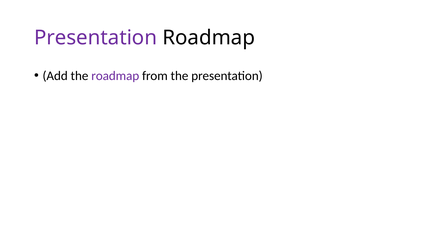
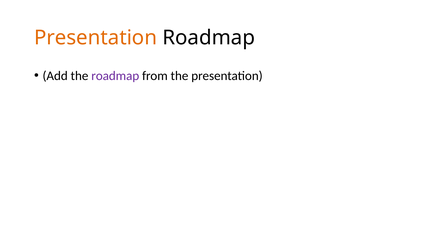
Presentation at (96, 38) colour: purple -> orange
